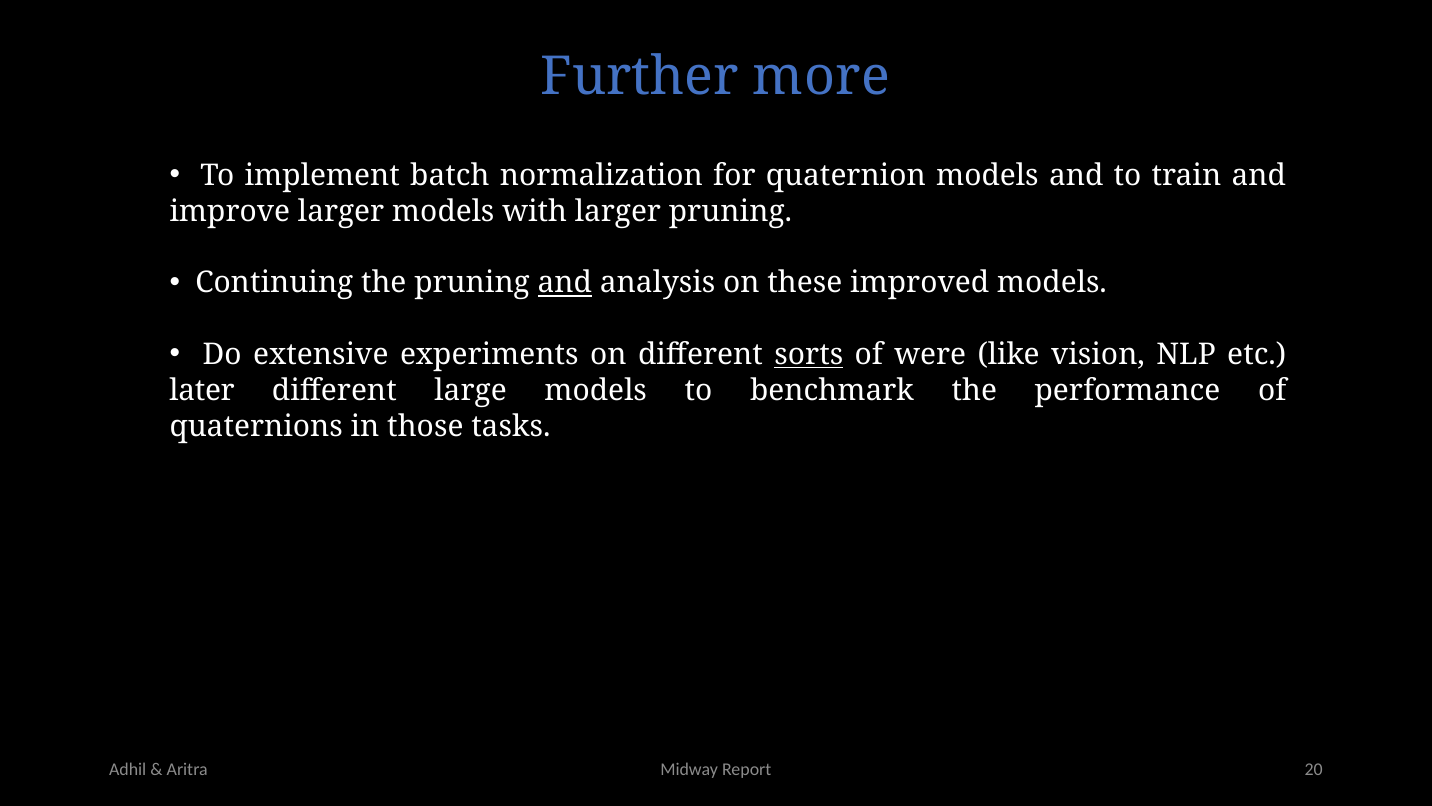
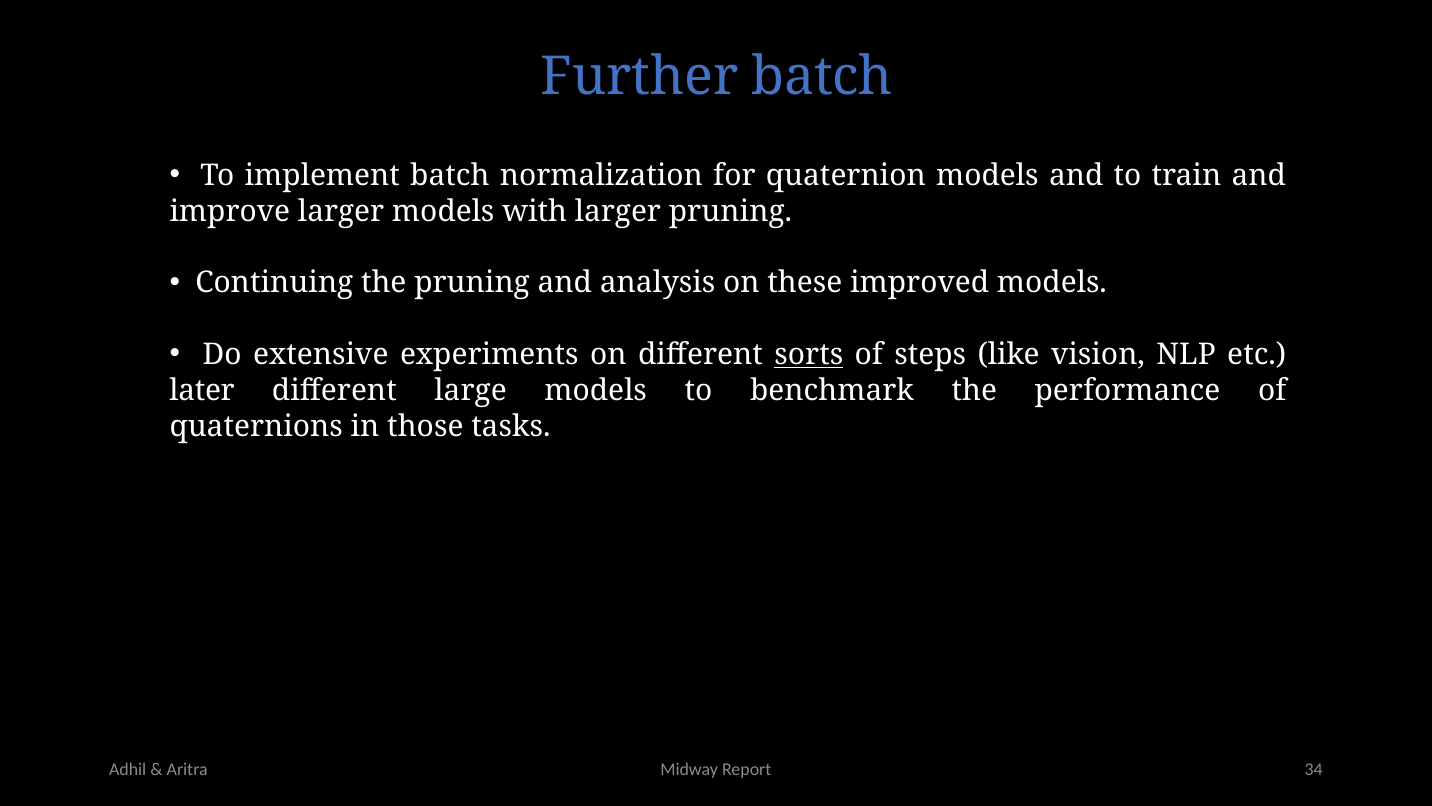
Further more: more -> batch
and at (565, 283) underline: present -> none
were: were -> steps
20: 20 -> 34
